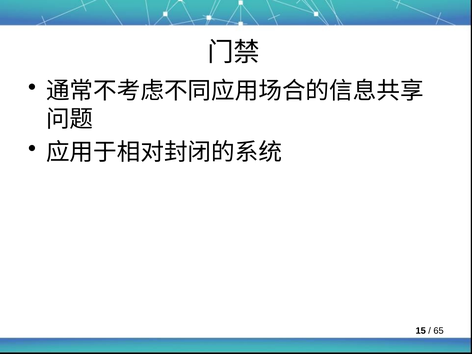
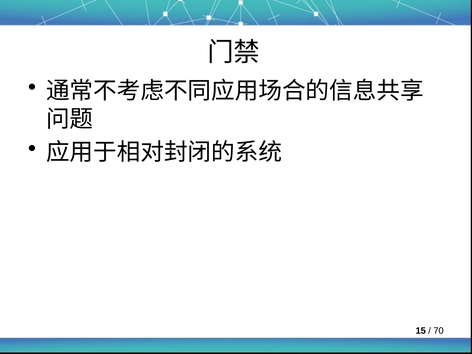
65: 65 -> 70
